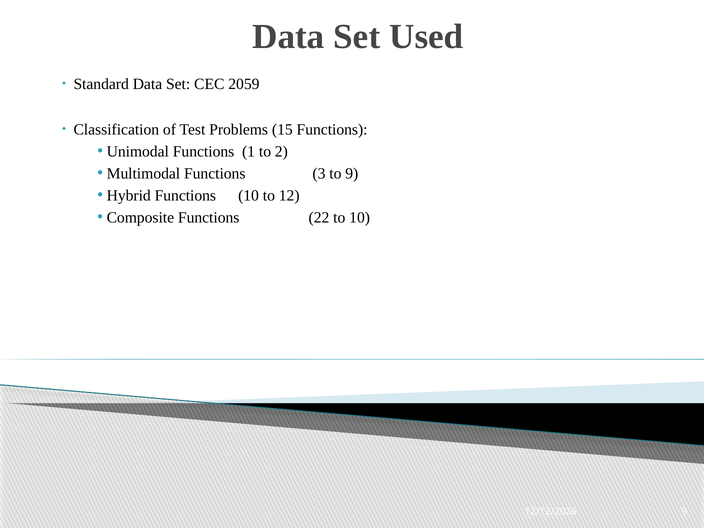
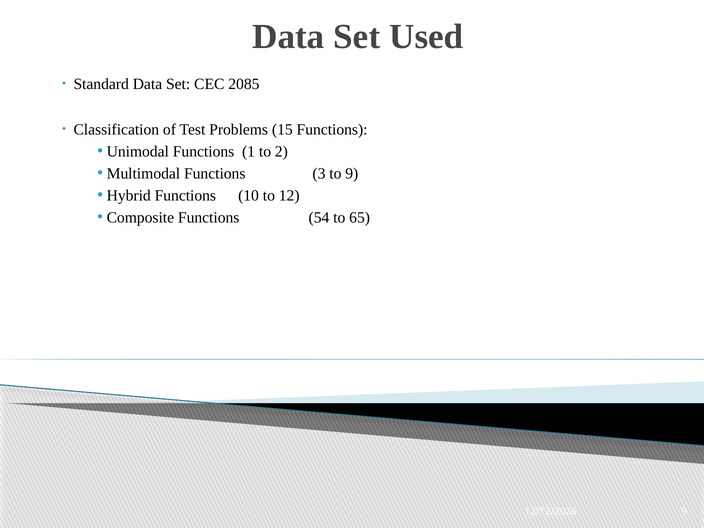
2059: 2059 -> 2085
22: 22 -> 54
to 10: 10 -> 65
